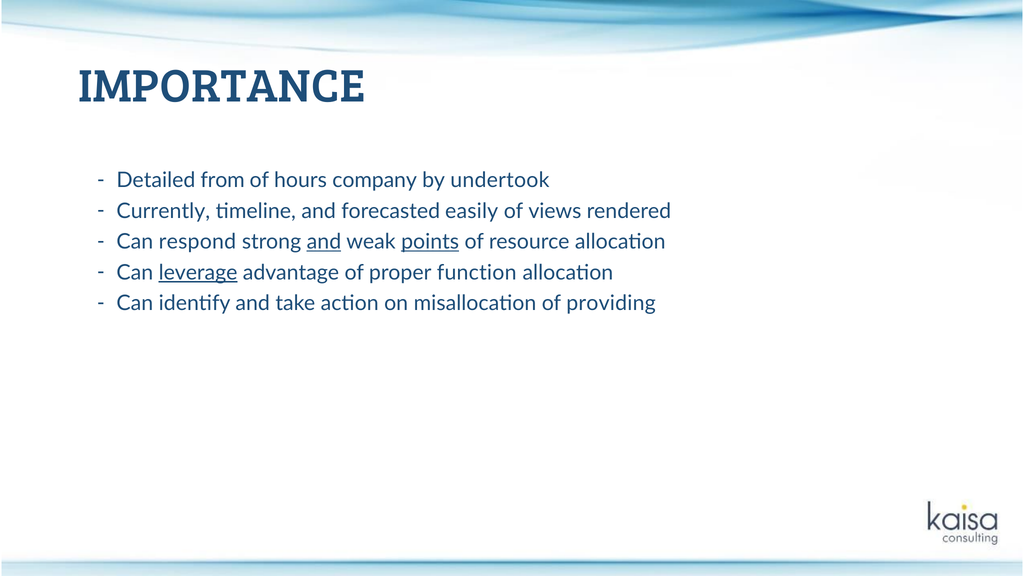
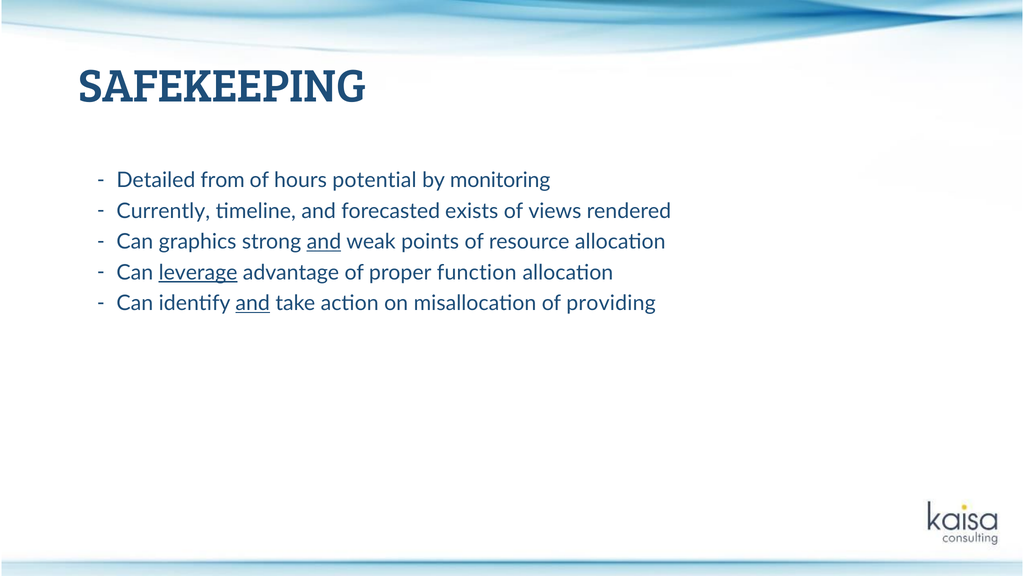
IMPORTANCE: IMPORTANCE -> SAFEKEEPING
company: company -> potential
undertook: undertook -> monitoring
easily: easily -> exists
respond: respond -> graphics
points underline: present -> none
and at (253, 303) underline: none -> present
